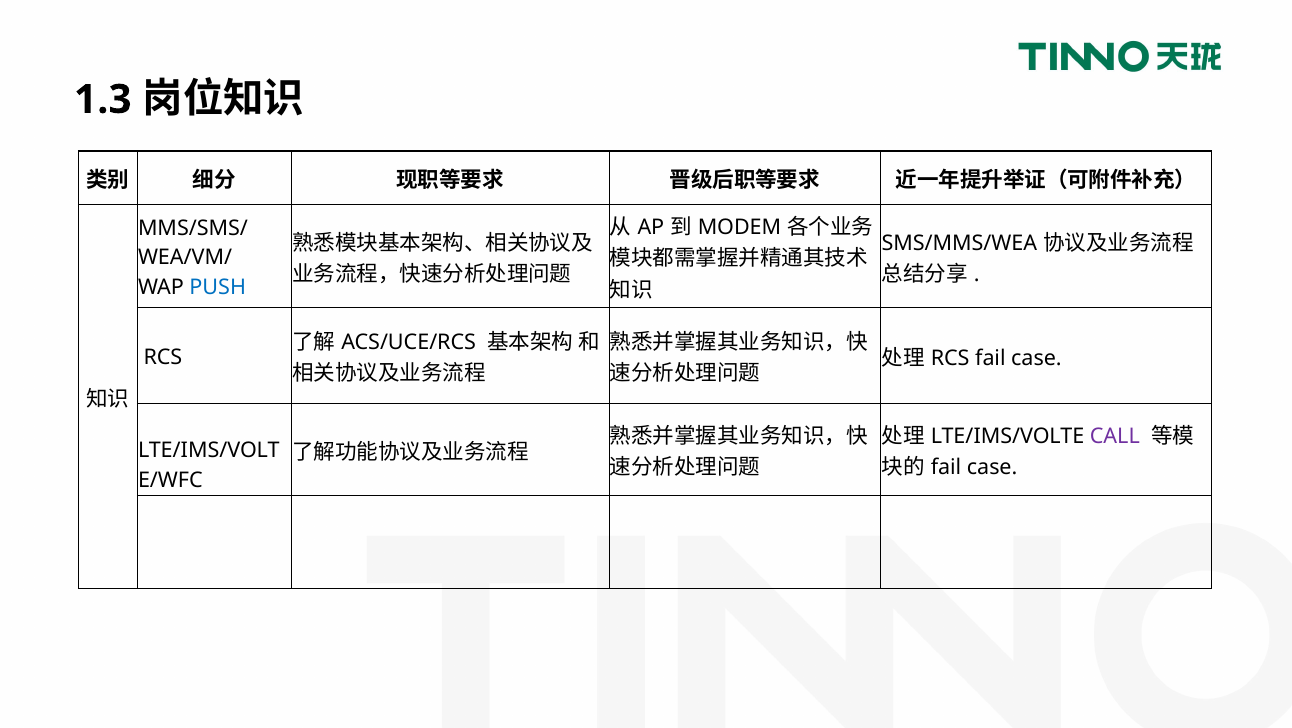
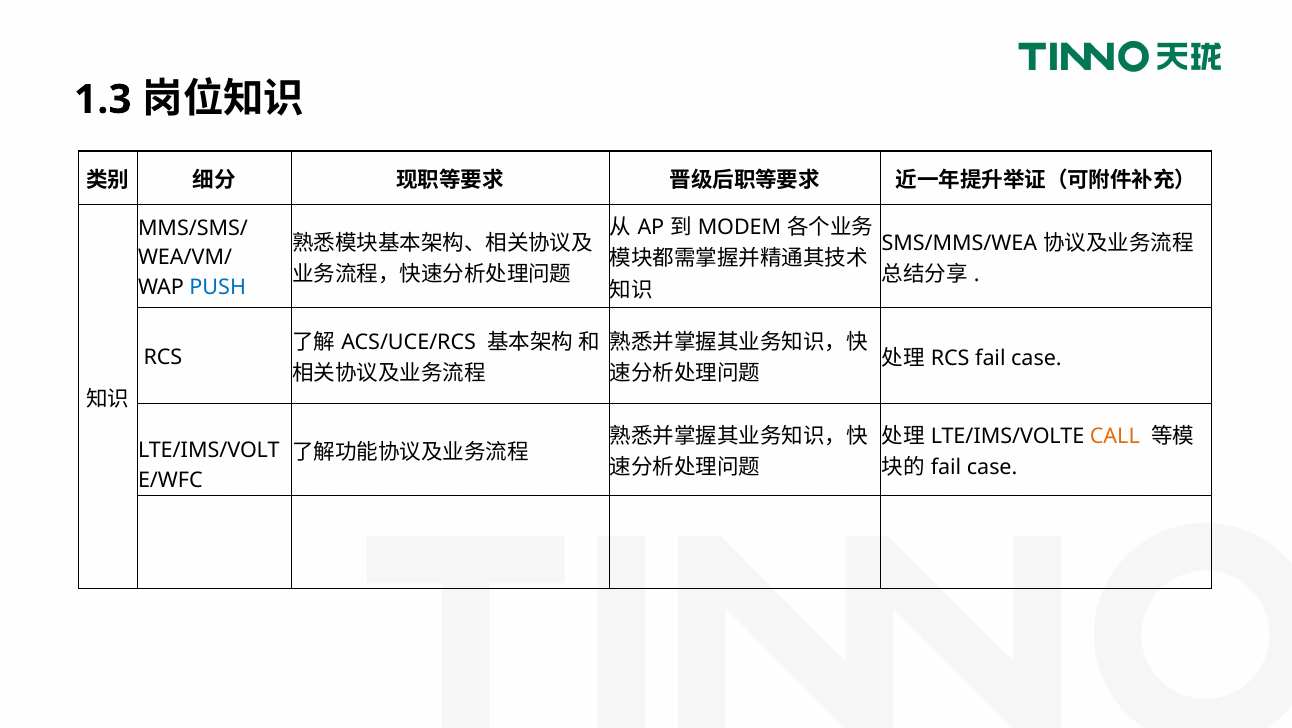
CALL colour: purple -> orange
